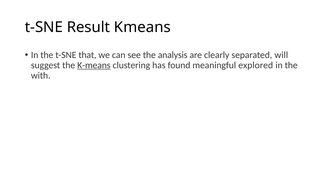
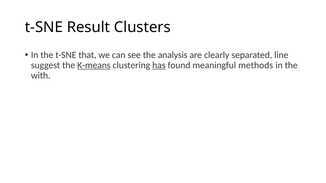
Kmeans: Kmeans -> Clusters
will: will -> line
has underline: none -> present
explored: explored -> methods
